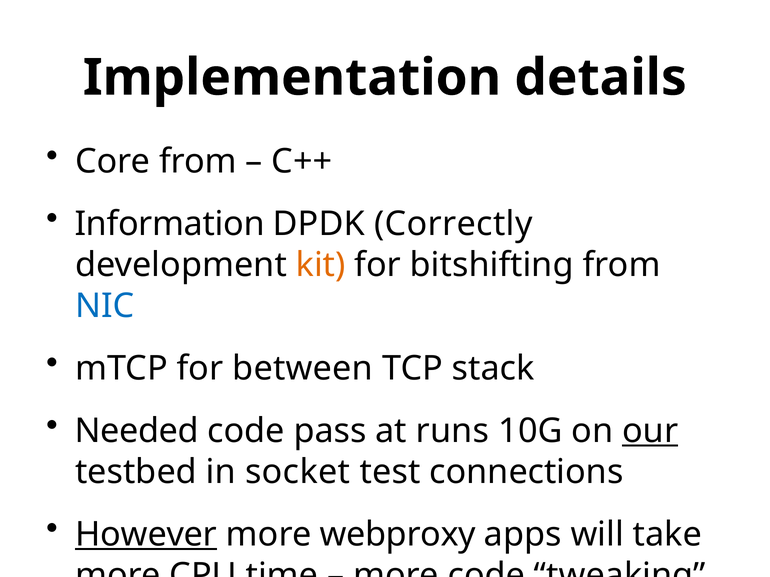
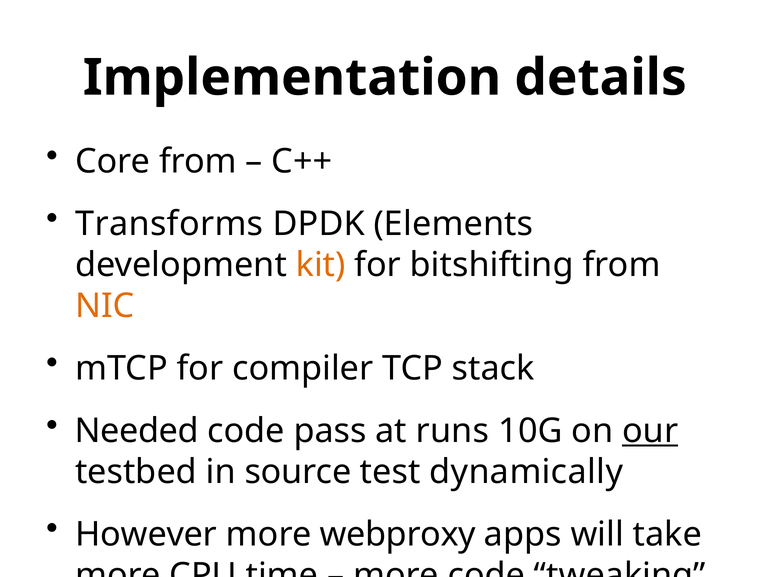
Information: Information -> Transforms
Correctly: Correctly -> Elements
NIC colour: blue -> orange
between: between -> compiler
socket: socket -> source
connections: connections -> dynamically
However underline: present -> none
